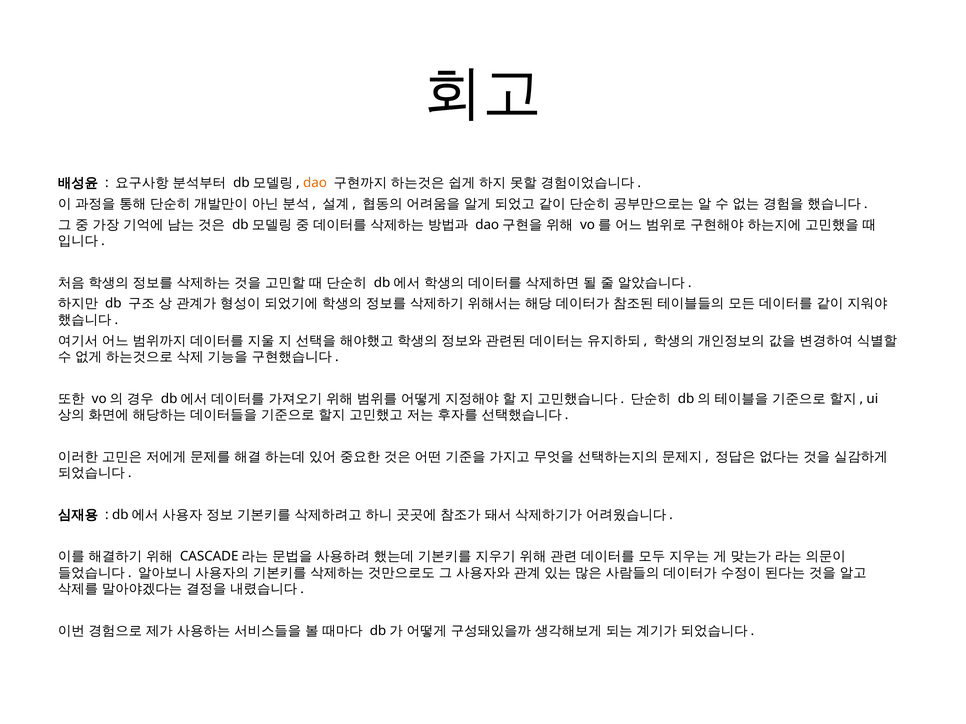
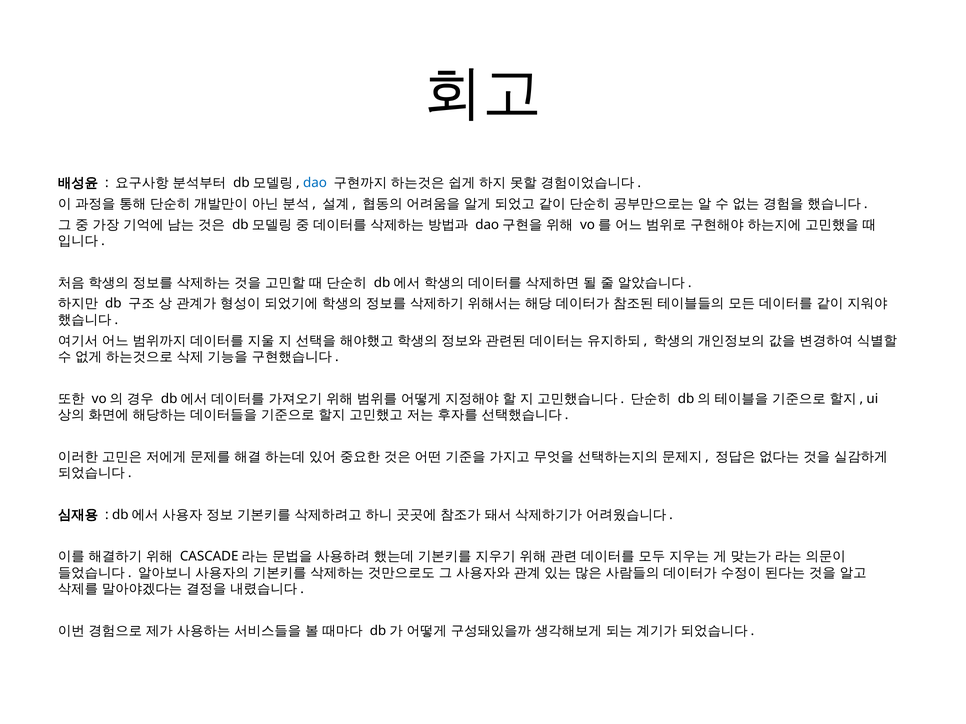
dao colour: orange -> blue
